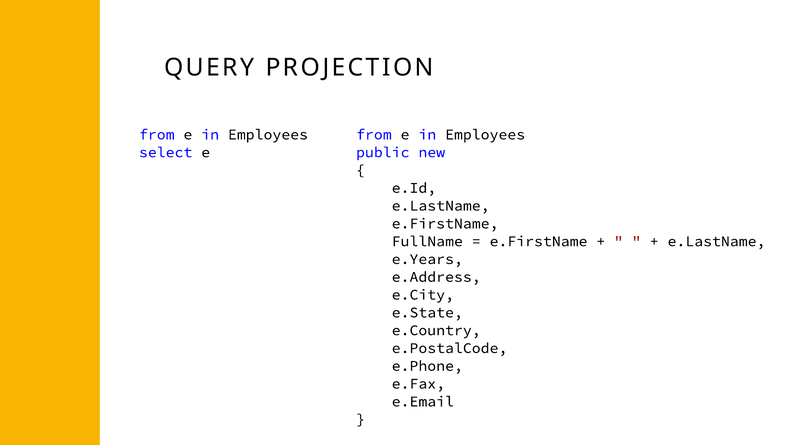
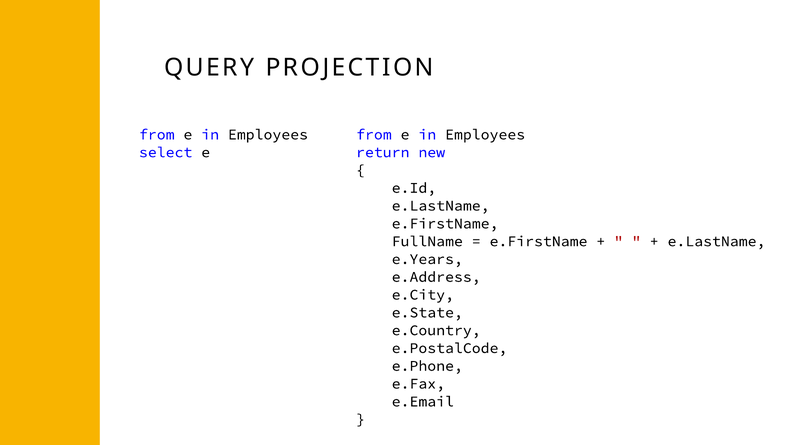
public: public -> return
